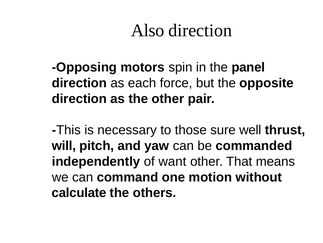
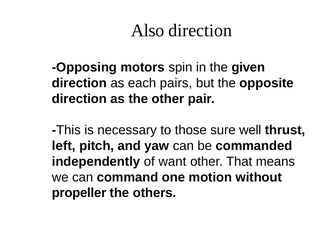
panel: panel -> given
force: force -> pairs
will: will -> left
calculate: calculate -> propeller
